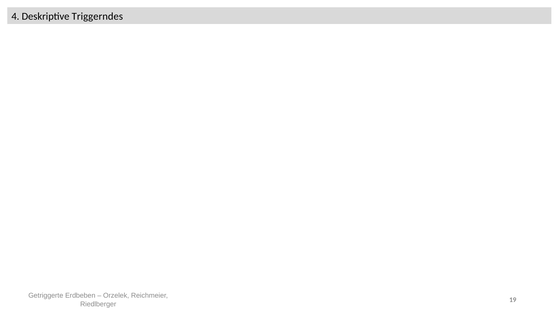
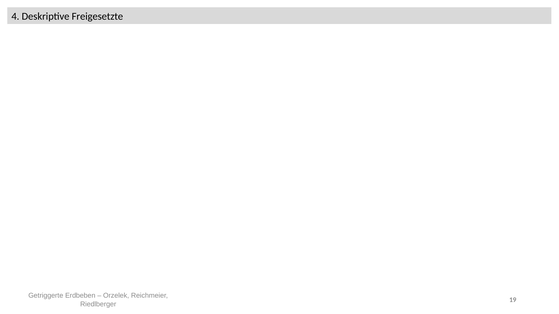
Triggerndes: Triggerndes -> Freigesetzte
